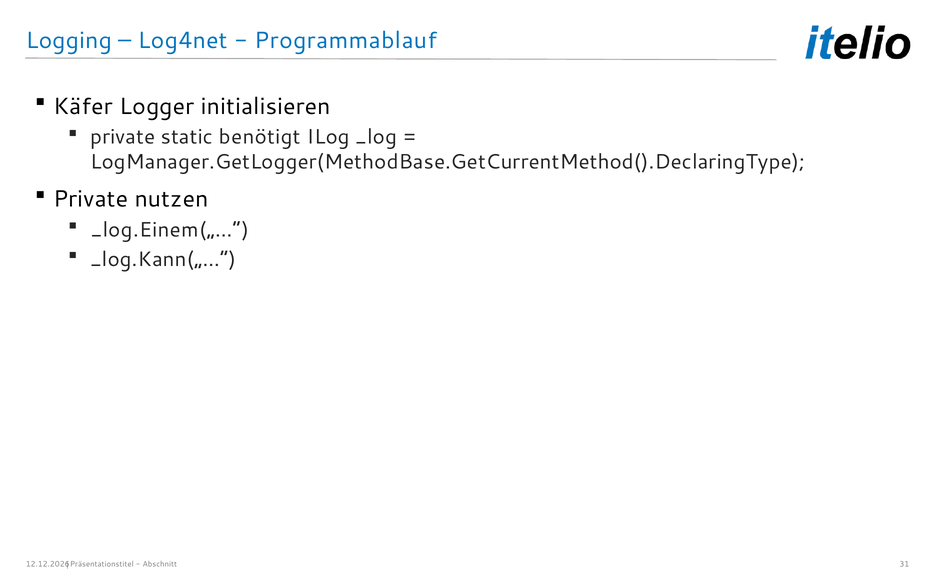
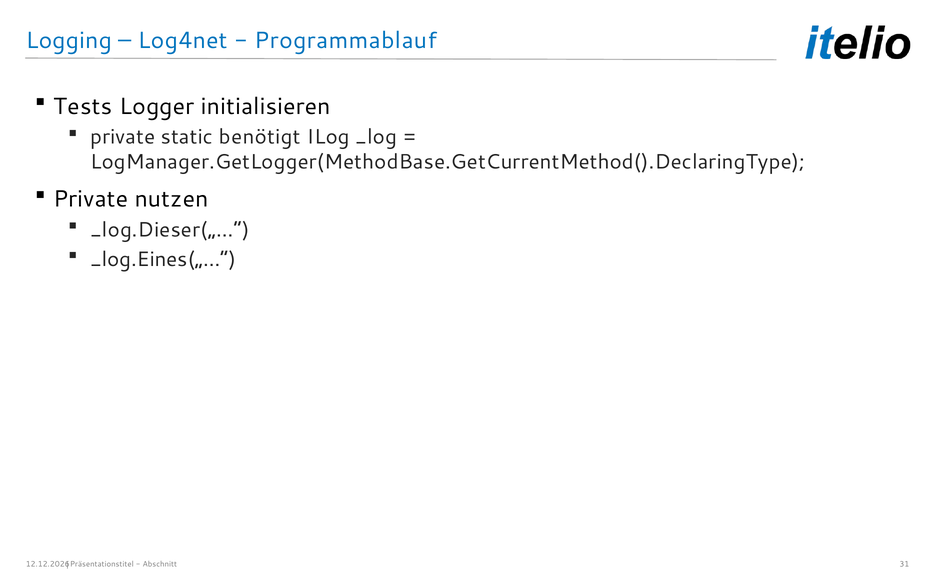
Käfer: Käfer -> Tests
_log.Einem(„…“: _log.Einem(„…“ -> _log.Dieser(„…“
_log.Kann(„…“: _log.Kann(„…“ -> _log.Eines(„…“
